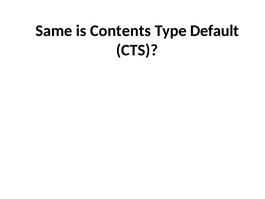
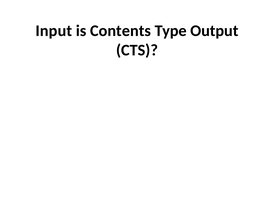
Same: Same -> Input
Default: Default -> Output
